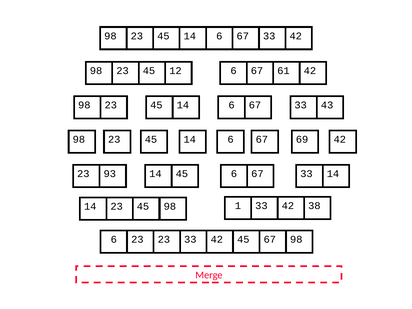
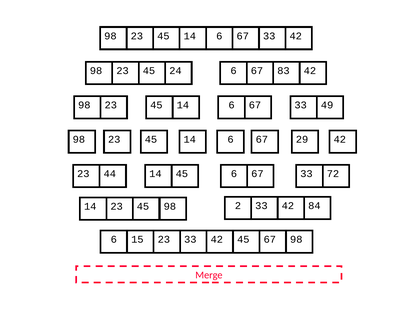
12: 12 -> 24
61: 61 -> 83
43: 43 -> 49
69: 69 -> 29
93: 93 -> 44
6 14: 14 -> 72
1: 1 -> 2
38: 38 -> 84
6 23: 23 -> 15
